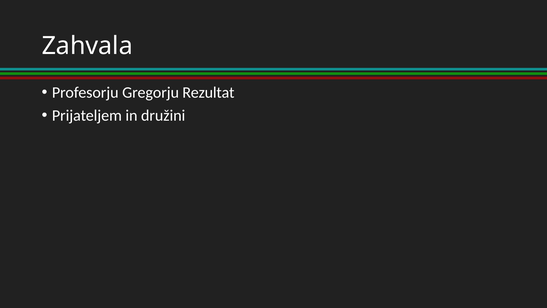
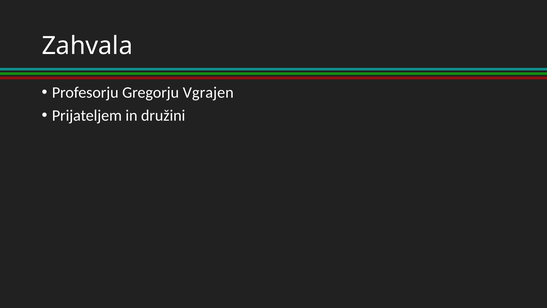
Rezultat: Rezultat -> Vgrajen
